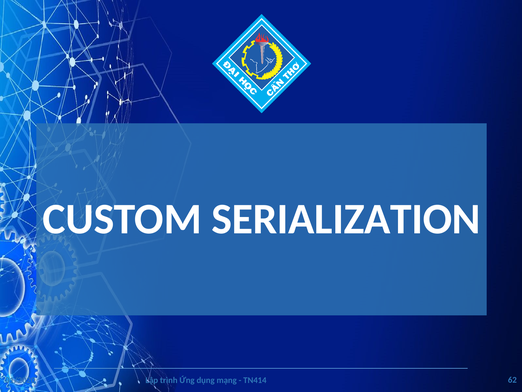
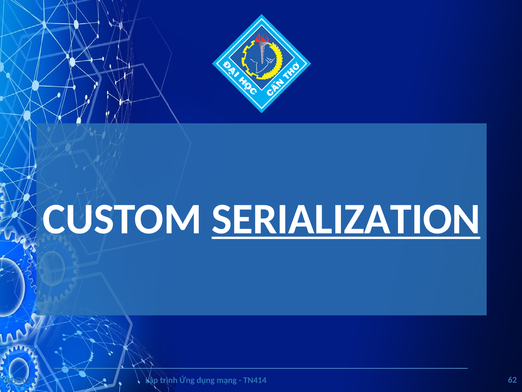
SERIALIZATION underline: none -> present
